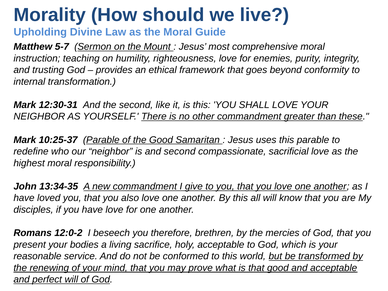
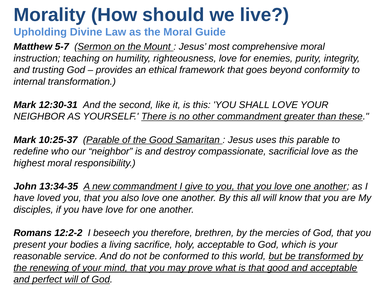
and second: second -> destroy
12:0-2: 12:0-2 -> 12:2-2
